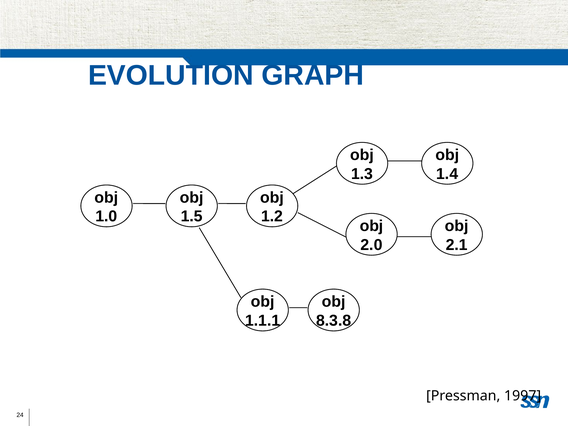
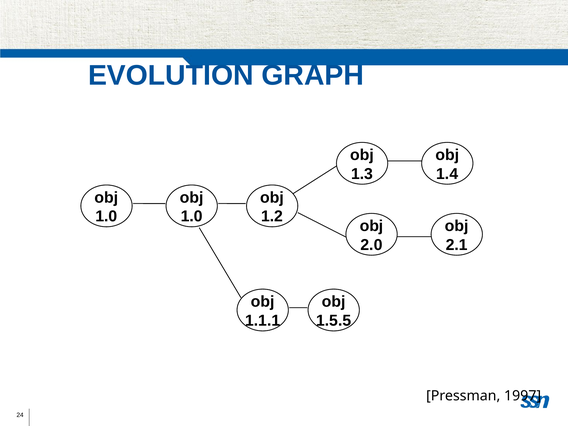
1.5 at (192, 216): 1.5 -> 1.0
8.3.8: 8.3.8 -> 1.5.5
